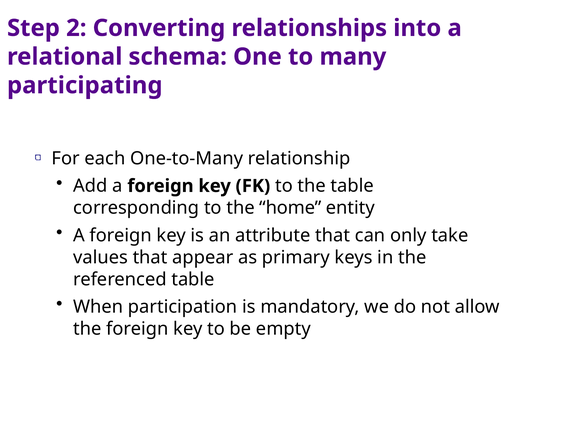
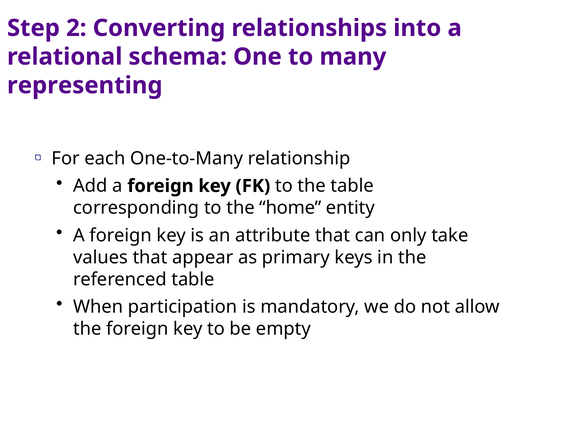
participating: participating -> representing
